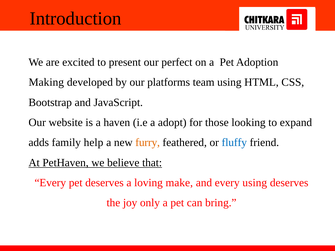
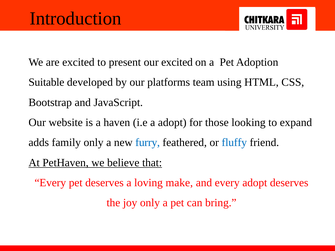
our perfect: perfect -> excited
Making: Making -> Suitable
family help: help -> only
furry colour: orange -> blue
every using: using -> adopt
